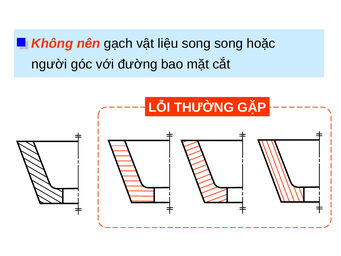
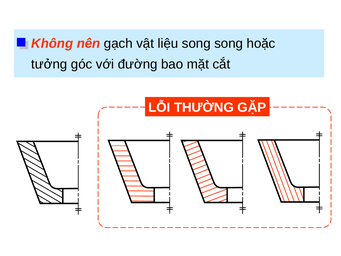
người: người -> tưởng
